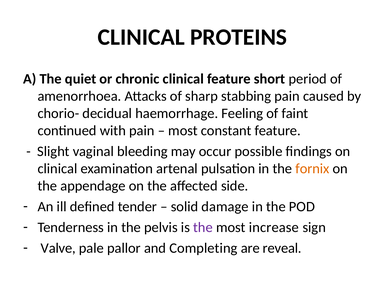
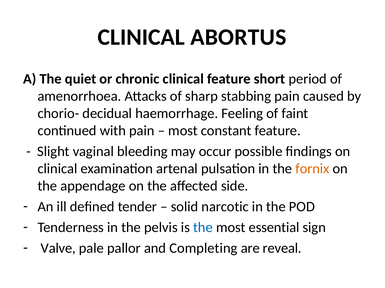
PROTEINS: PROTEINS -> ABORTUS
damage: damage -> narcotic
the at (203, 228) colour: purple -> blue
increase: increase -> essential
